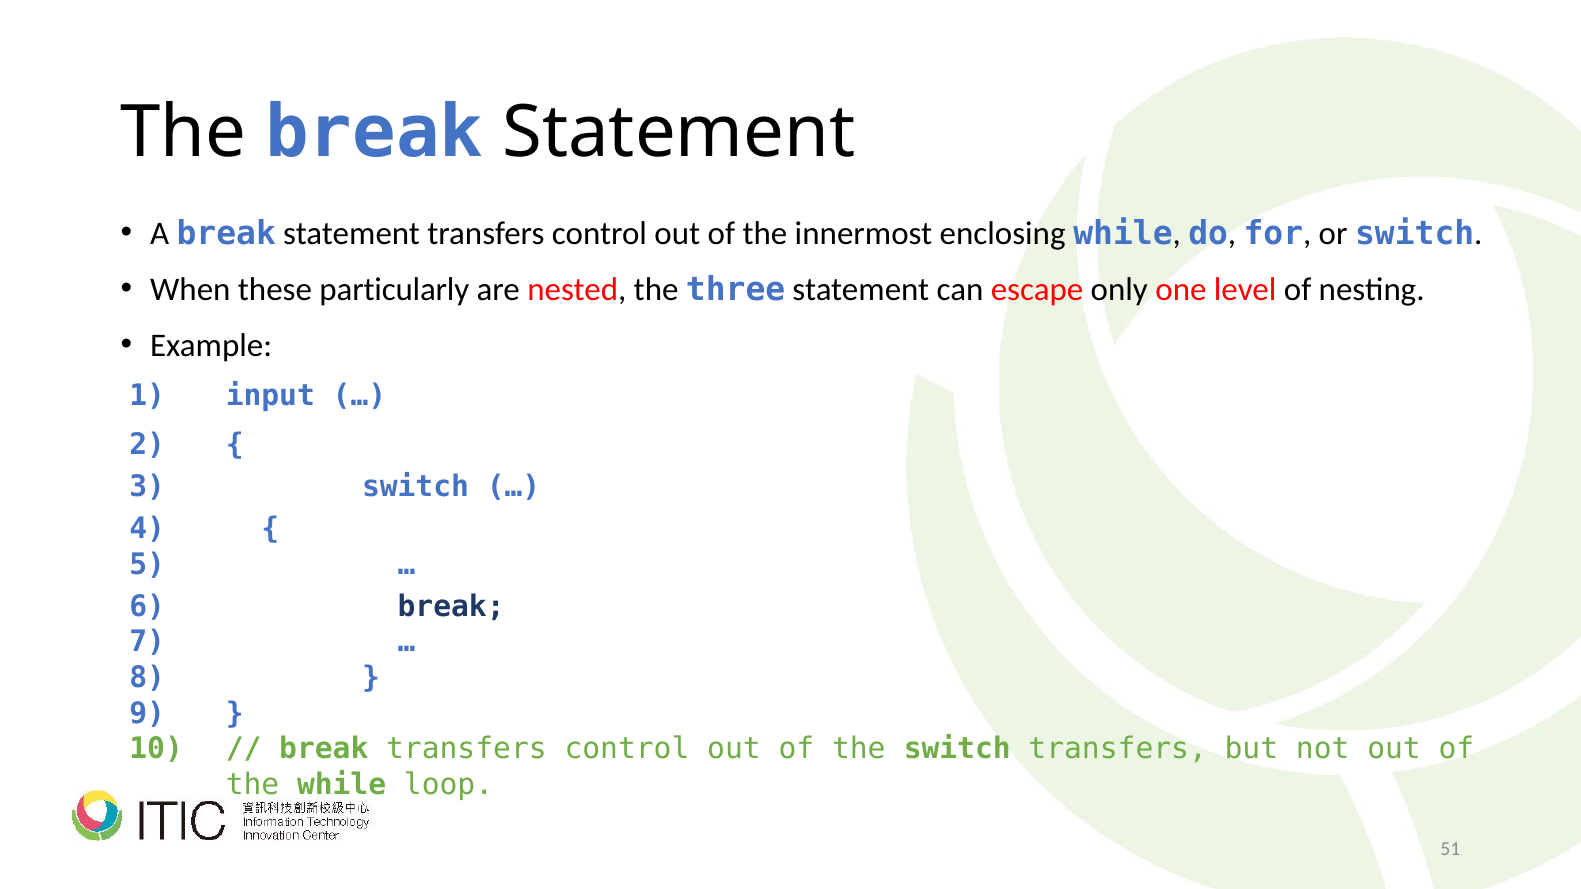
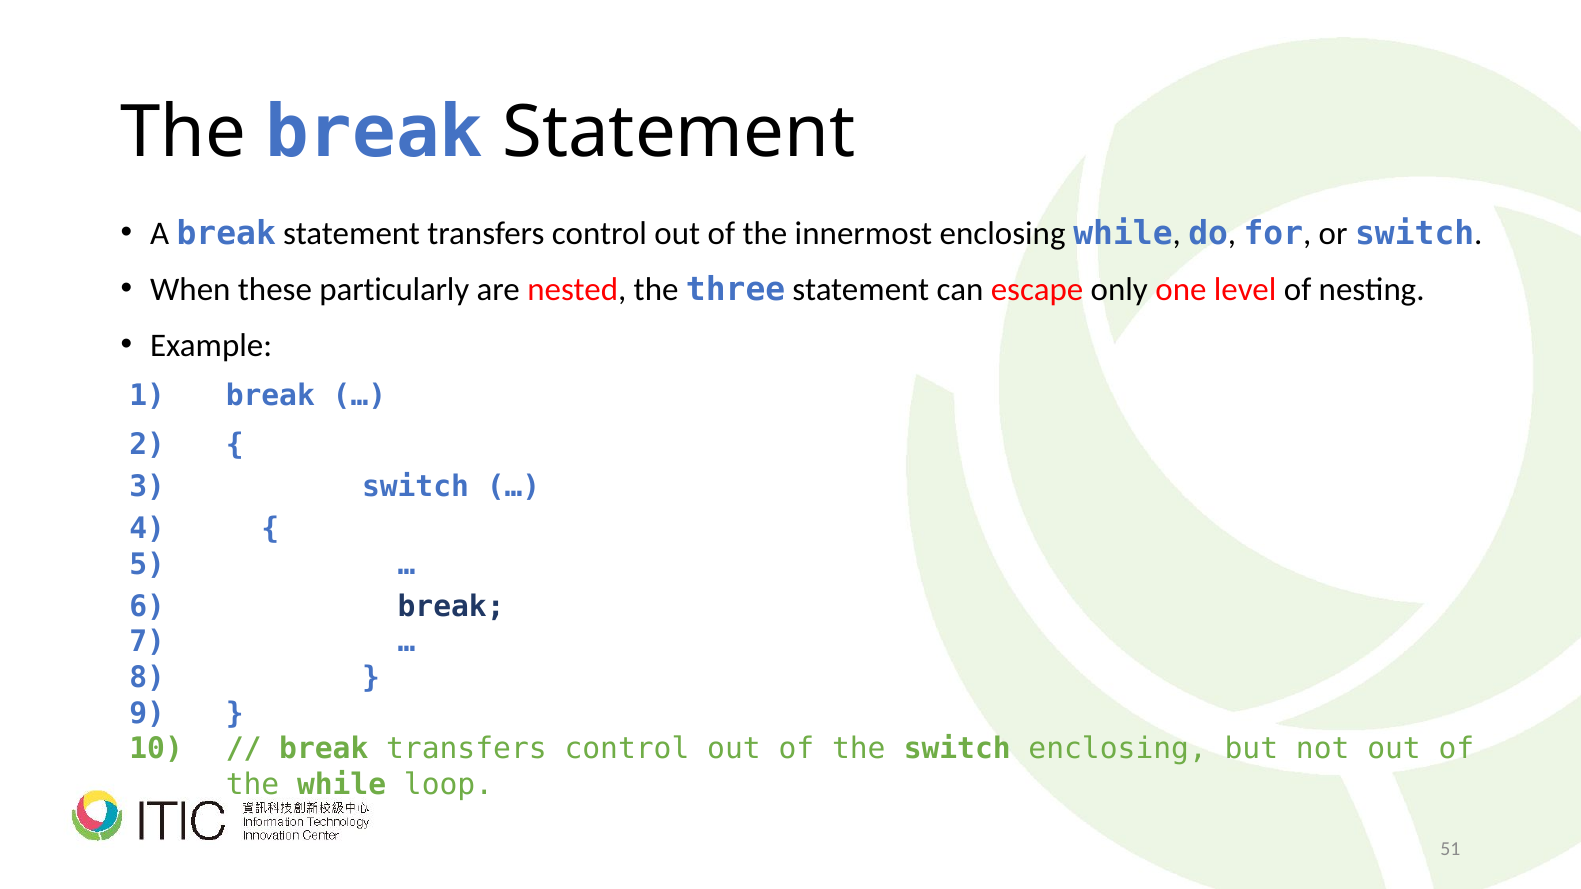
input at (270, 396): input -> break
switch transfers: transfers -> enclosing
